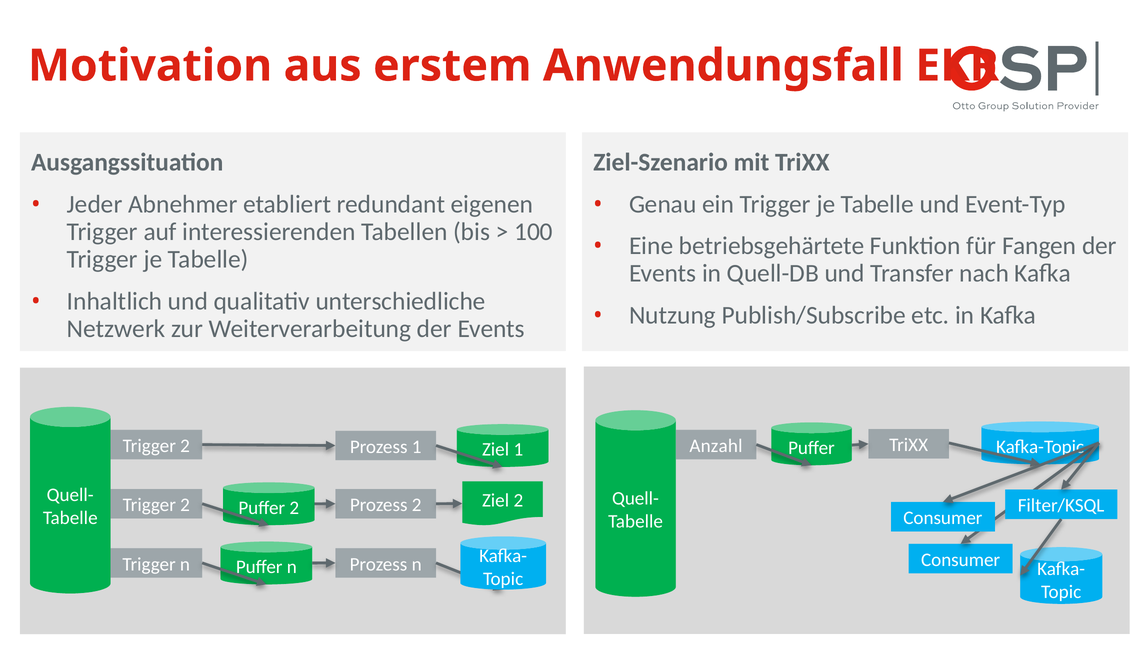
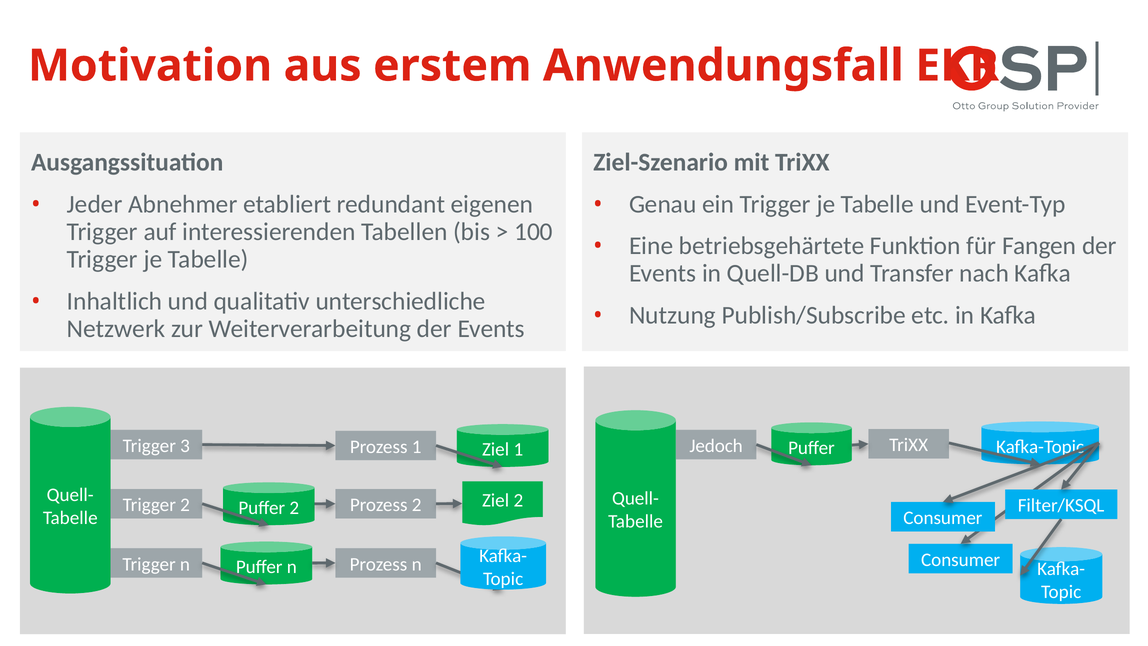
2 at (185, 446): 2 -> 3
Anzahl: Anzahl -> Jedoch
